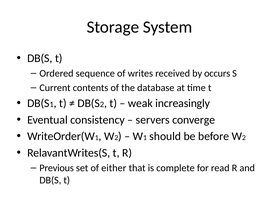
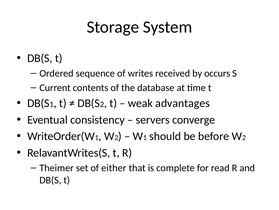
increasingly: increasingly -> advantages
Previous: Previous -> Theimer
